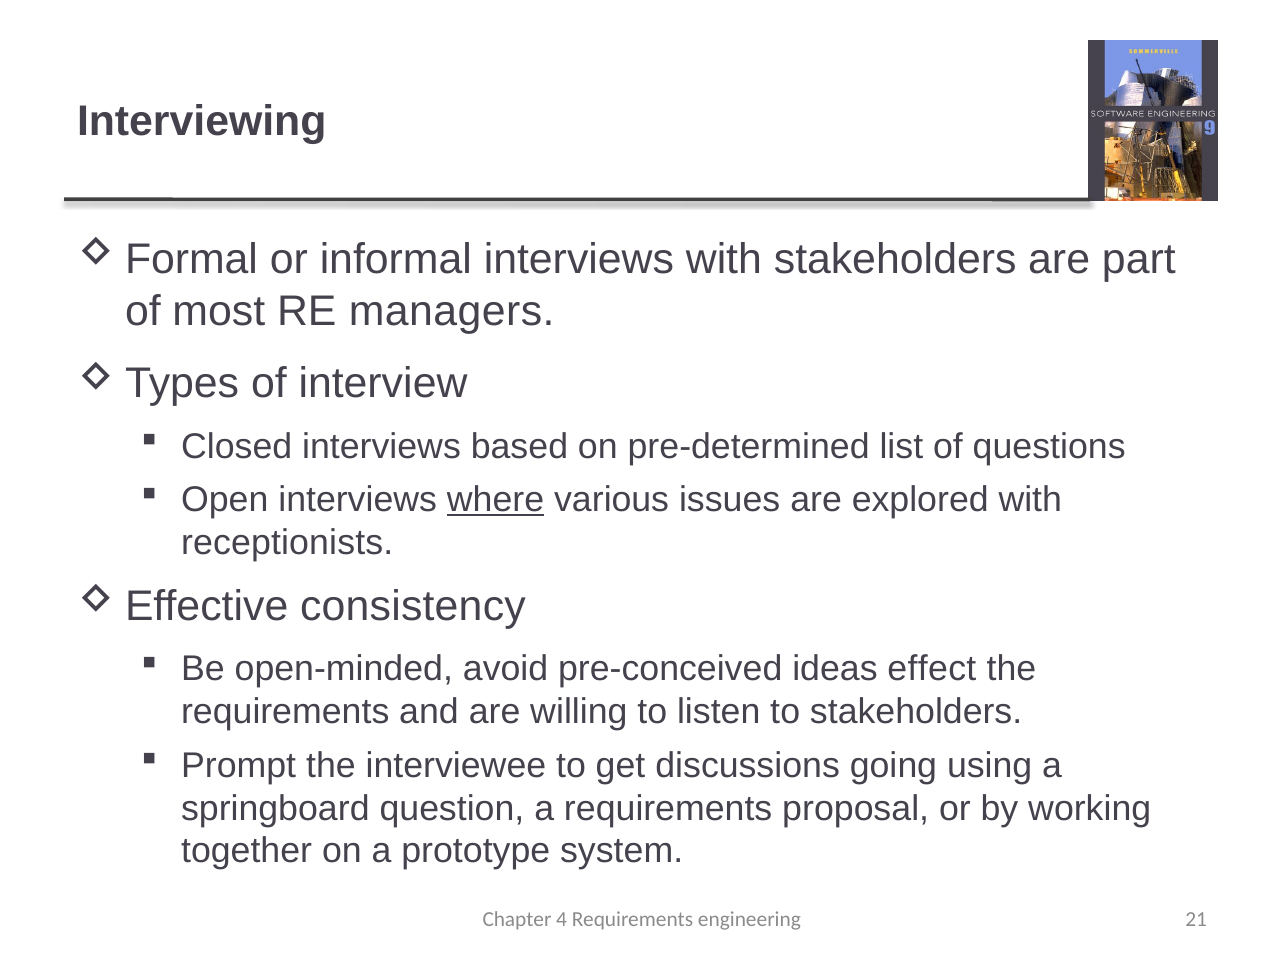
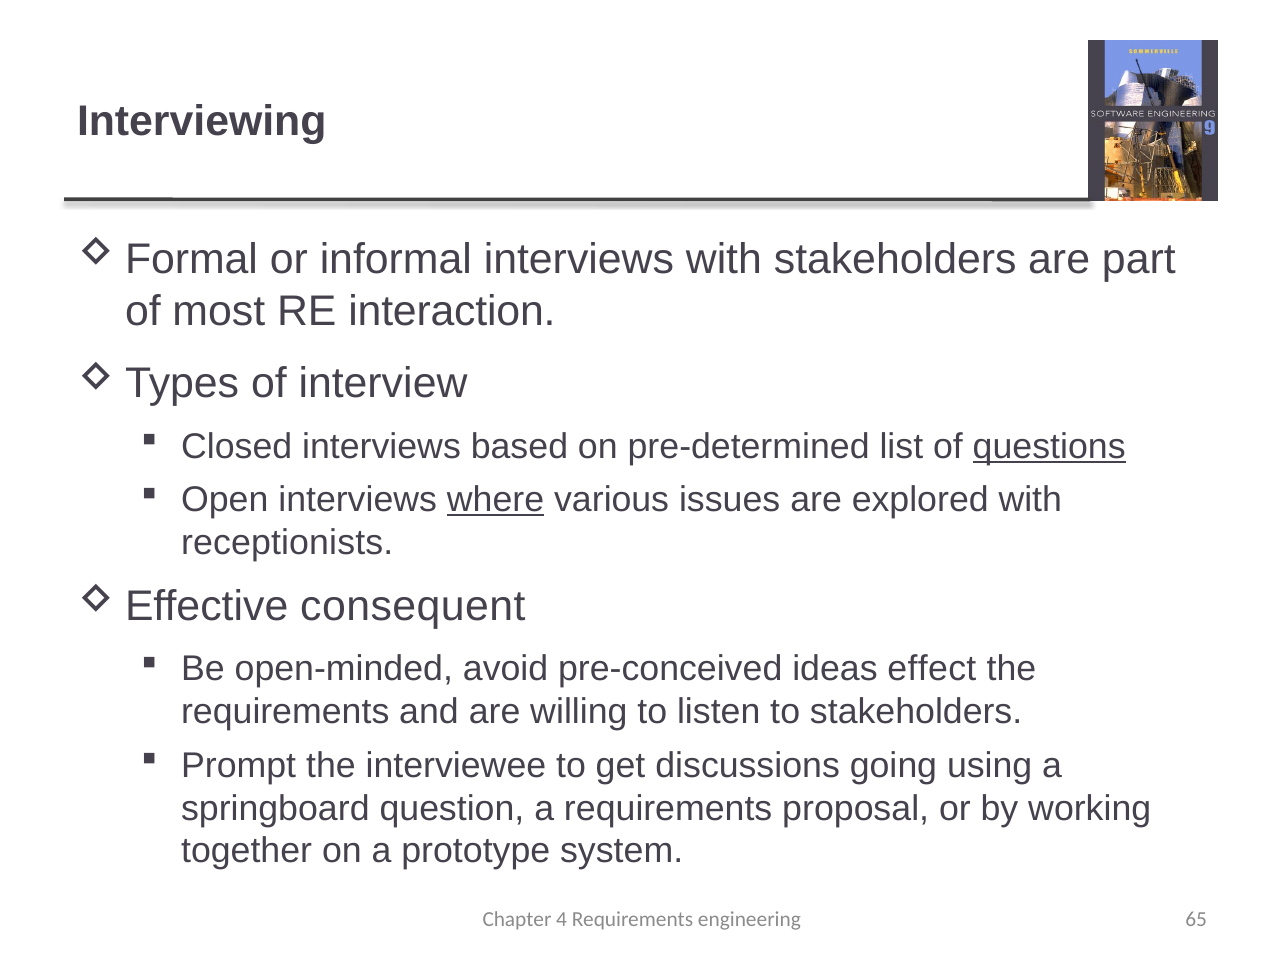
managers: managers -> interaction
questions underline: none -> present
consistency: consistency -> consequent
21: 21 -> 65
